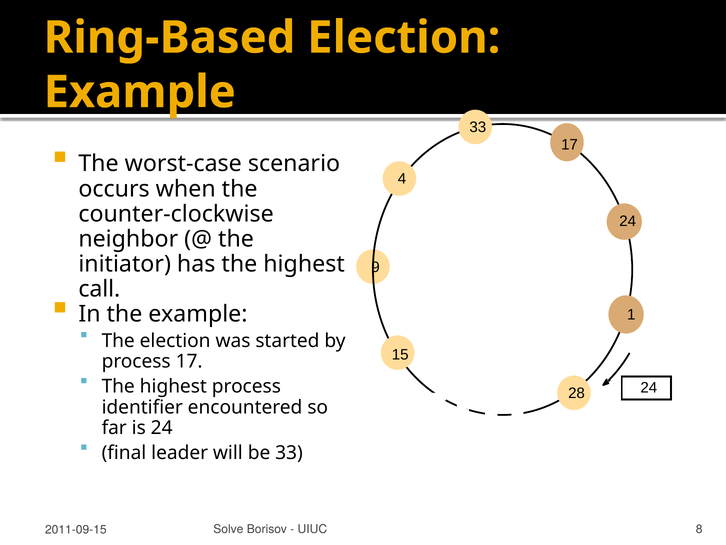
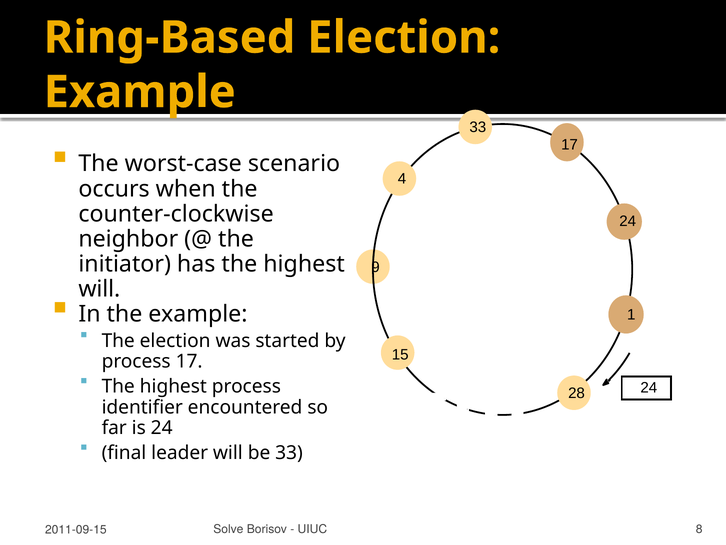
call at (99, 289): call -> will
